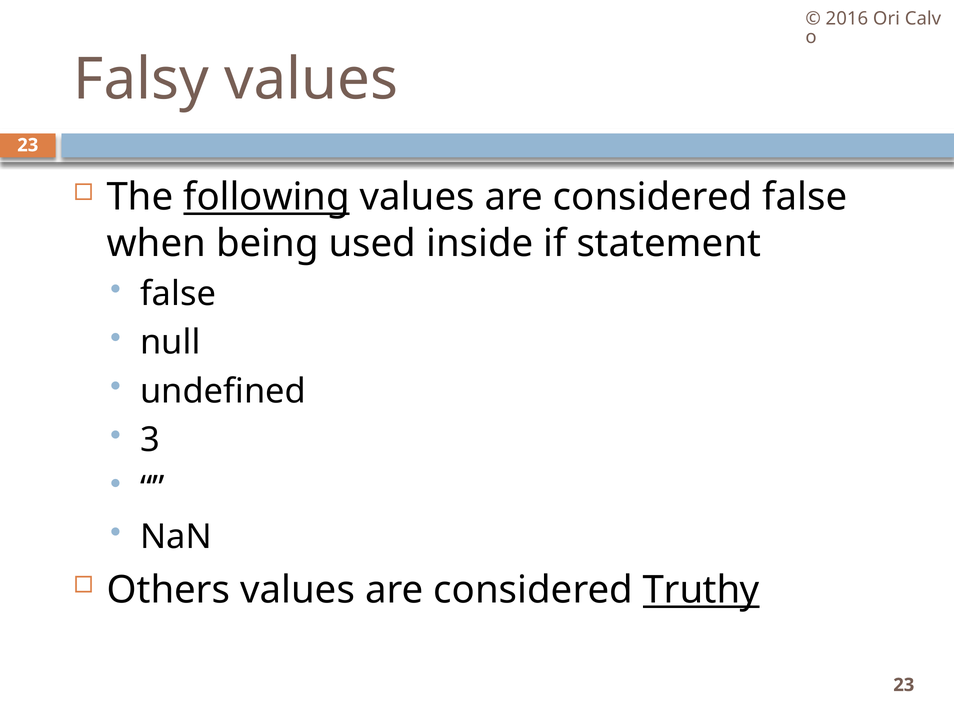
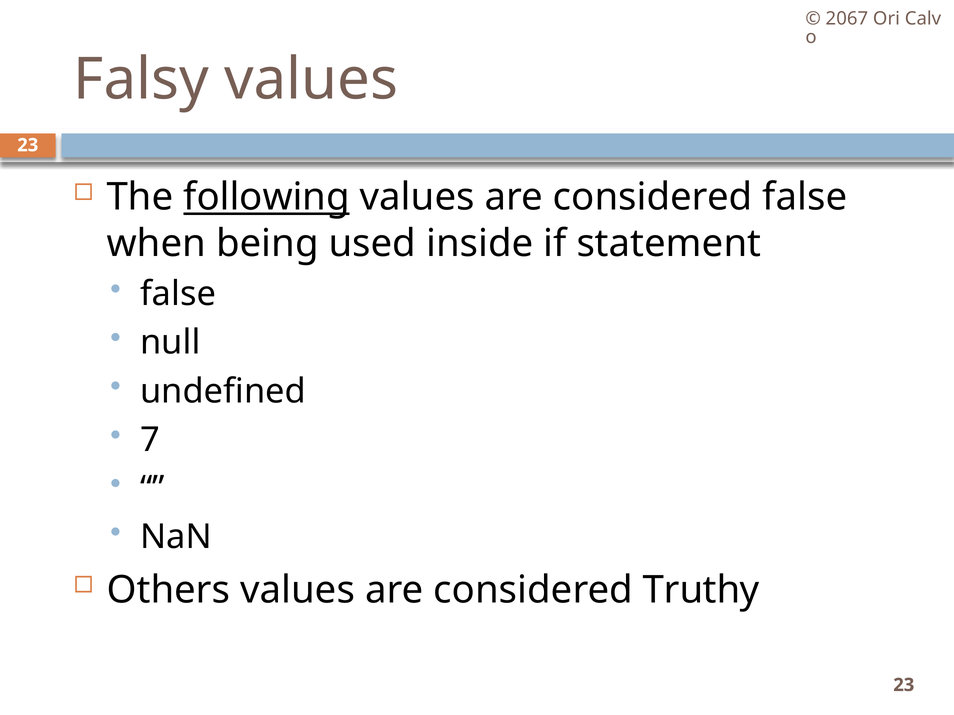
2016: 2016 -> 2067
3: 3 -> 7
Truthy underline: present -> none
